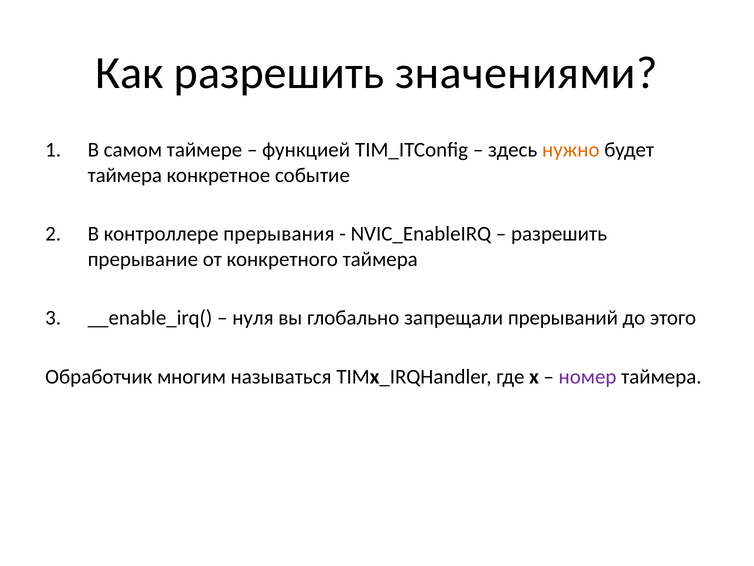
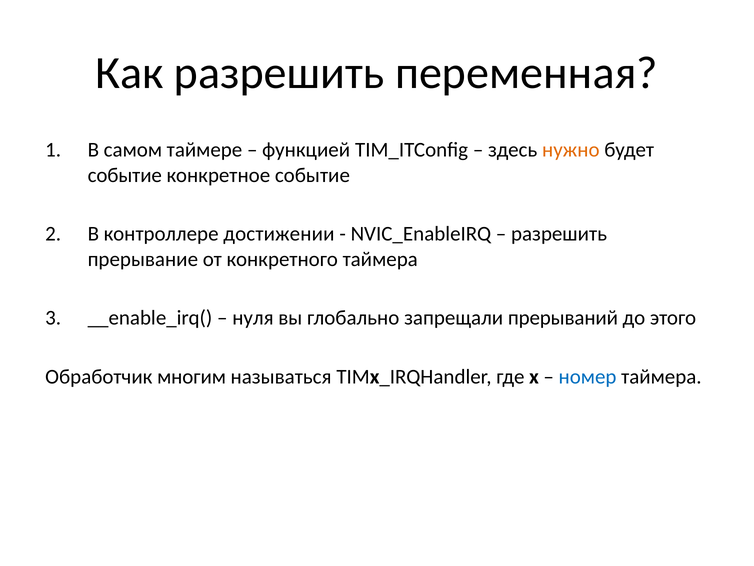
значениями: значениями -> переменная
таймера at (125, 175): таймера -> событие
прерывания: прерывания -> достижении
номер colour: purple -> blue
